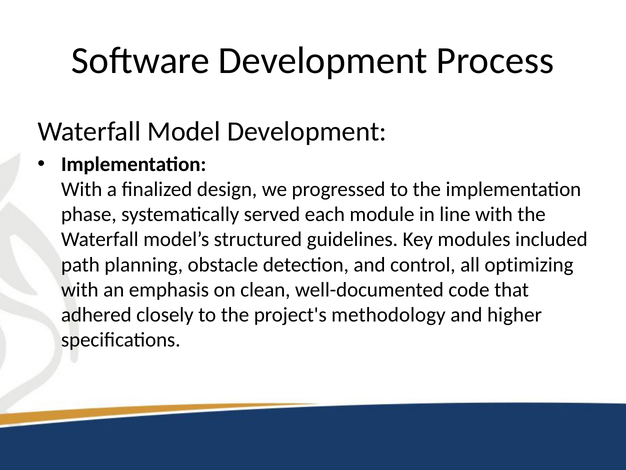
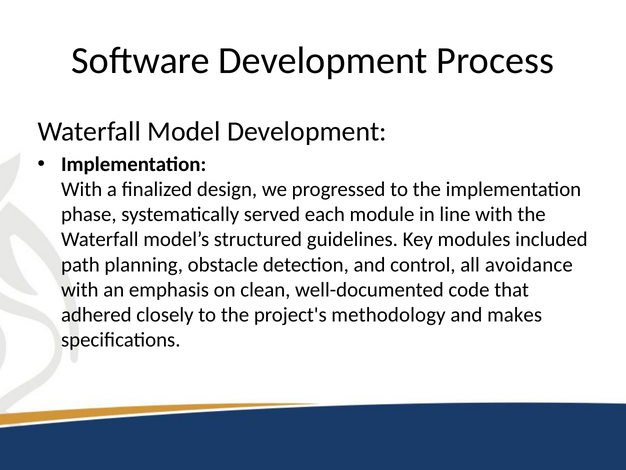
optimizing: optimizing -> avoidance
higher: higher -> makes
